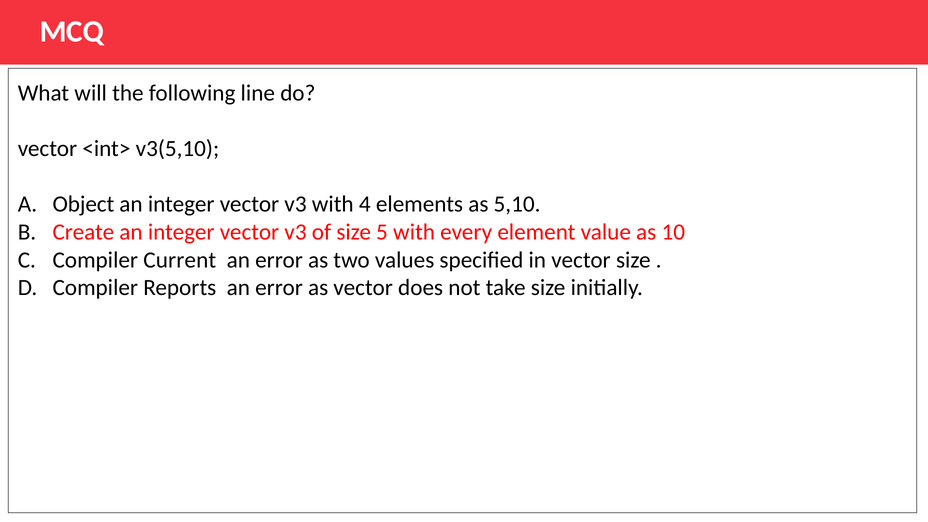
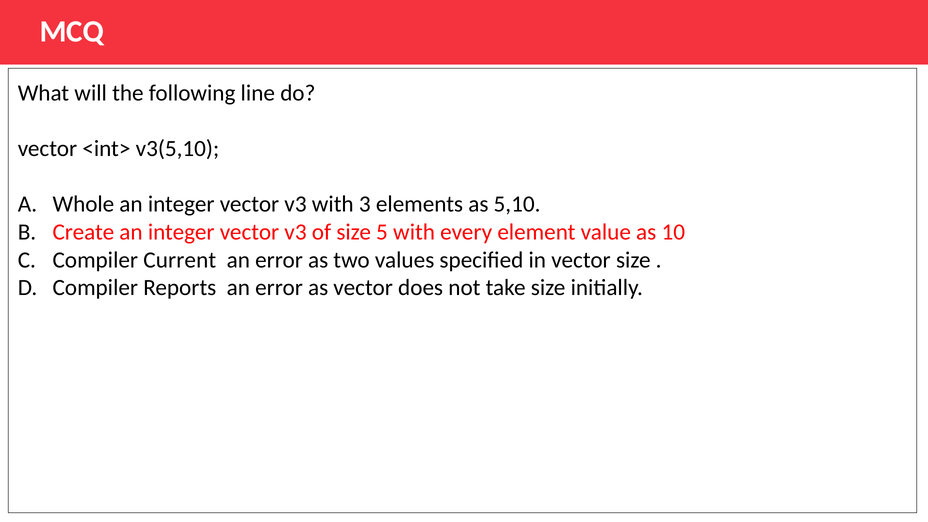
Object: Object -> Whole
4: 4 -> 3
